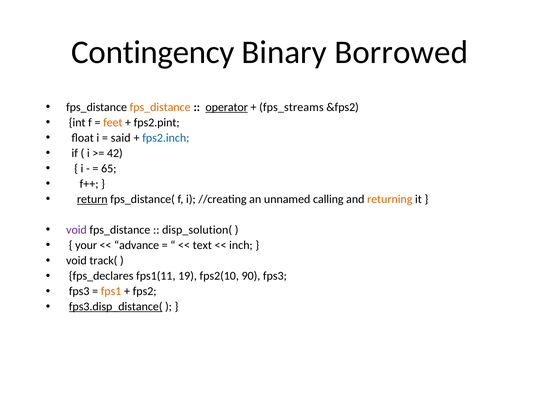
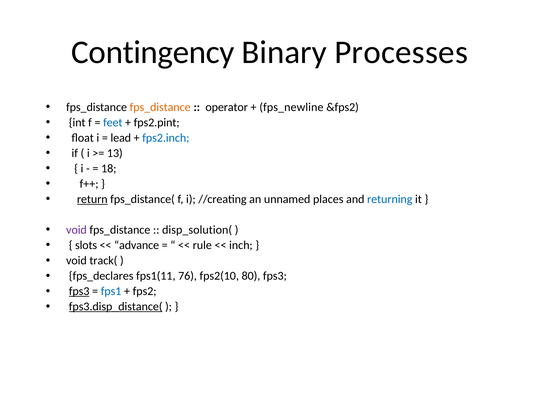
Borrowed: Borrowed -> Processes
operator underline: present -> none
fps_streams: fps_streams -> fps_newline
feet colour: orange -> blue
said: said -> lead
42: 42 -> 13
65: 65 -> 18
calling: calling -> places
returning colour: orange -> blue
your: your -> slots
text: text -> rule
19: 19 -> 76
90: 90 -> 80
fps3 at (79, 291) underline: none -> present
fps1 colour: orange -> blue
